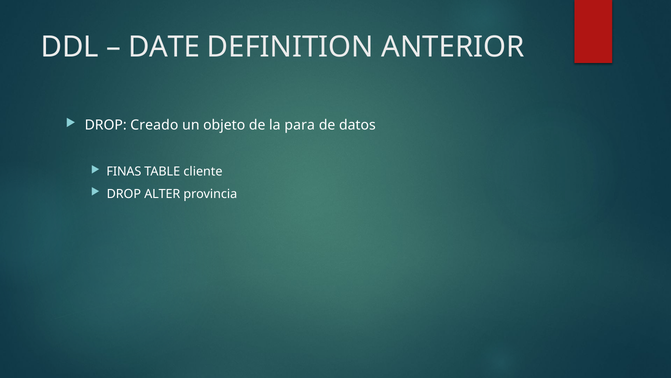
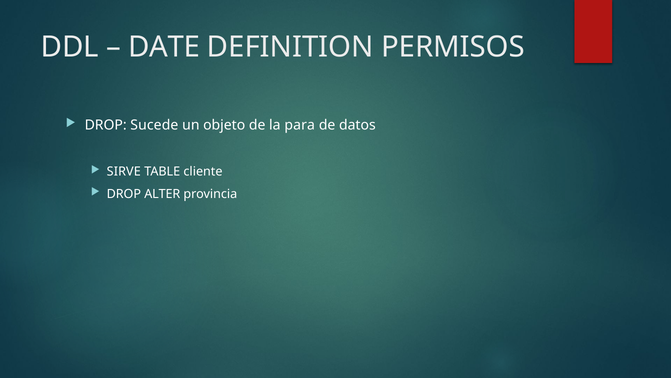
ANTERIOR: ANTERIOR -> PERMISOS
Creado: Creado -> Sucede
FINAS: FINAS -> SIRVE
